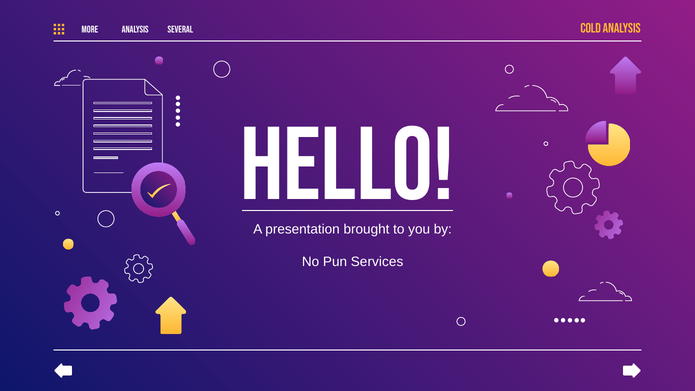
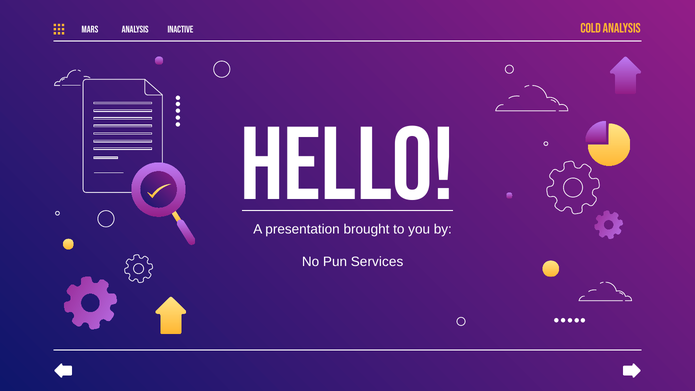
MORE: MORE -> MARS
SEVERAL: SEVERAL -> INACTIVE
